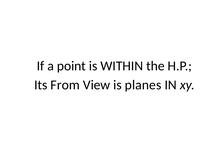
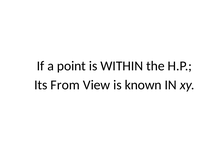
planes: planes -> known
